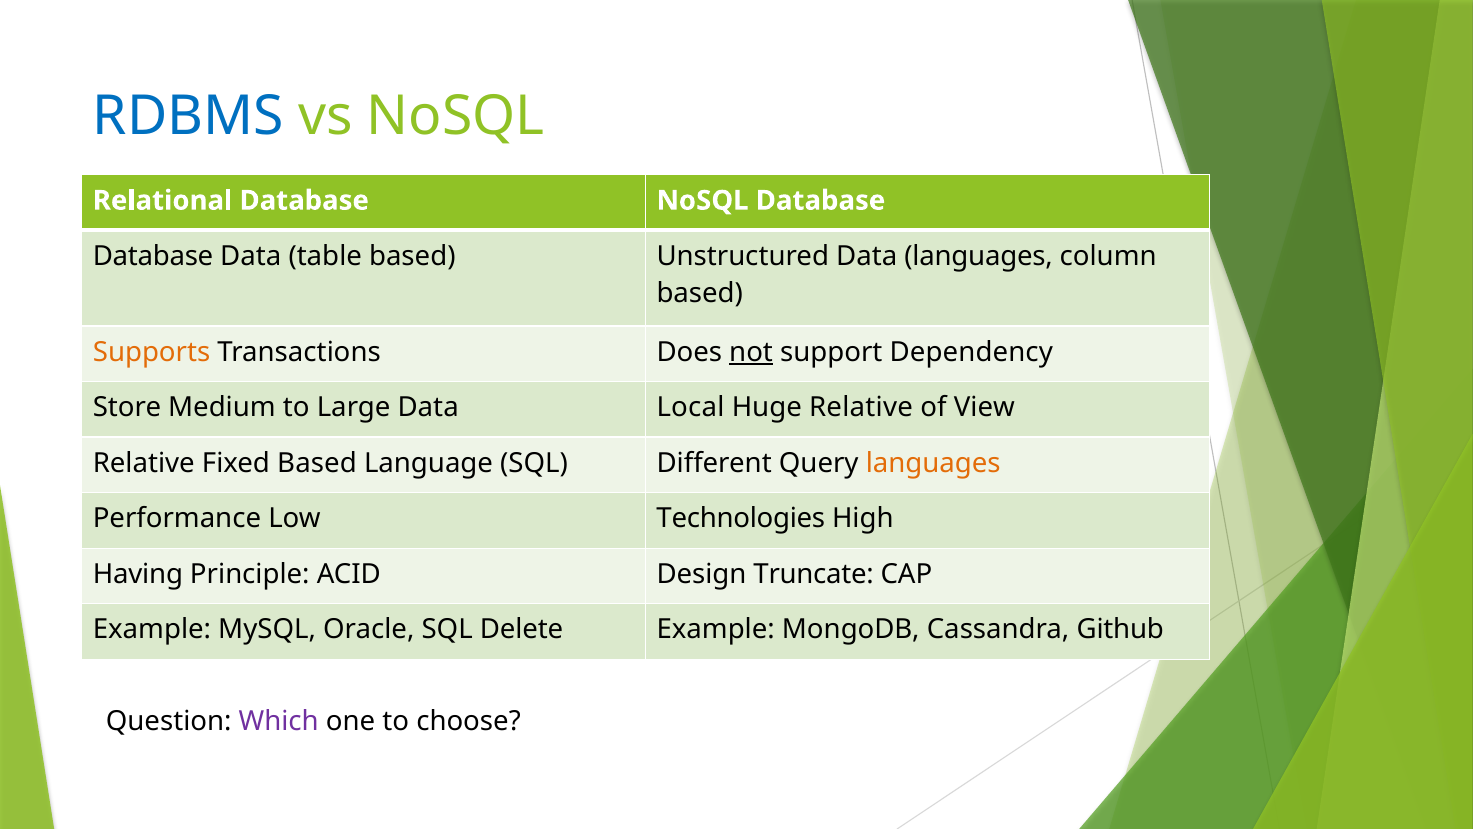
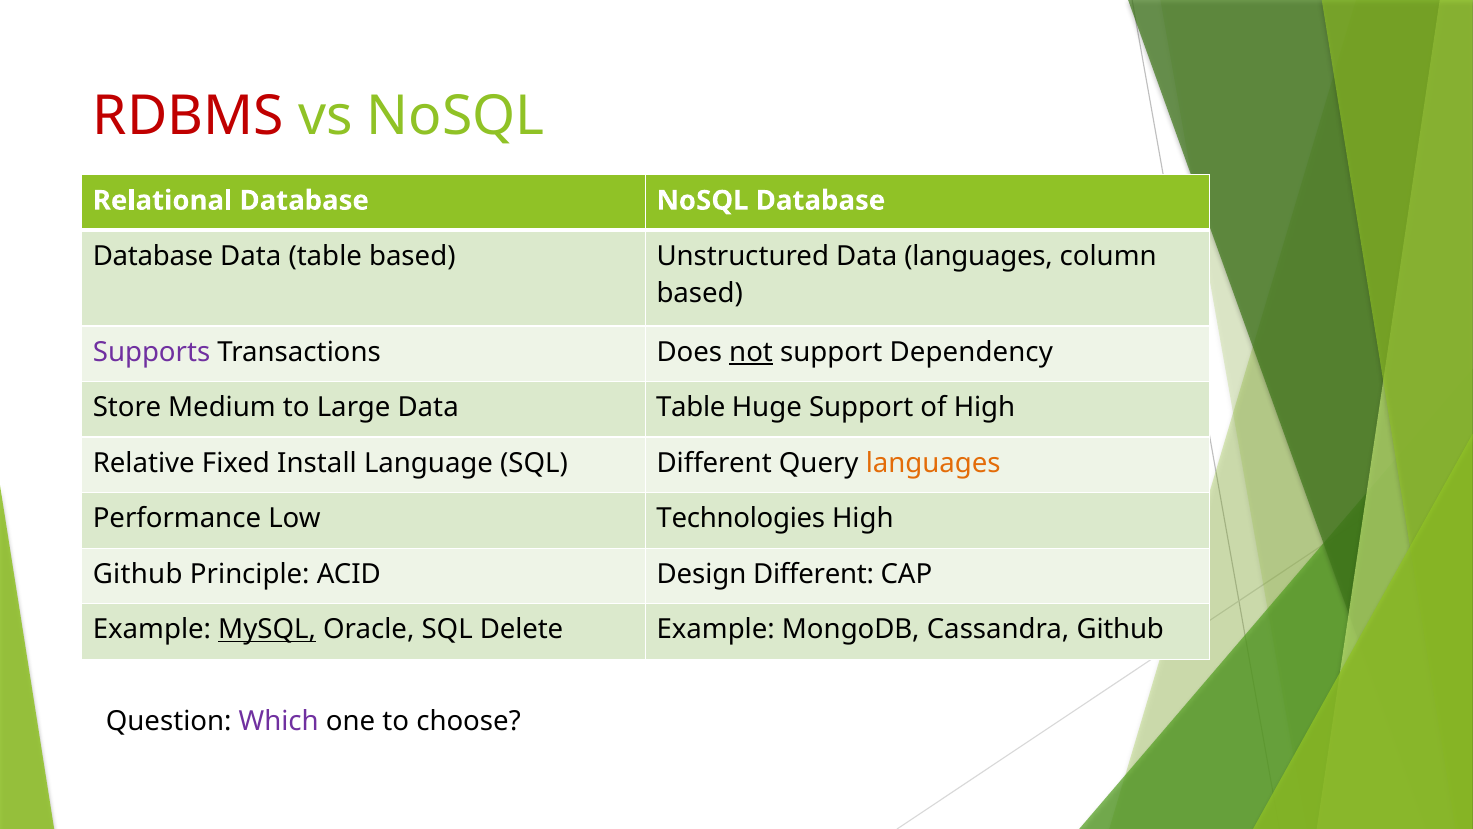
RDBMS colour: blue -> red
Supports colour: orange -> purple
Large Data Local: Local -> Table
Huge Relative: Relative -> Support
of View: View -> High
Fixed Based: Based -> Install
Having at (138, 574): Having -> Github
Design Truncate: Truncate -> Different
MySQL underline: none -> present
